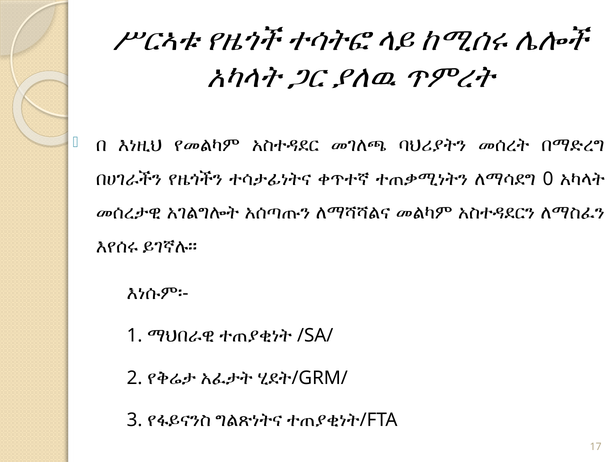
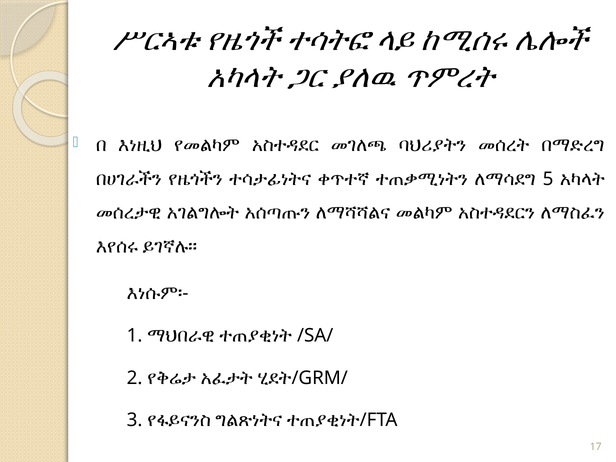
0: 0 -> 5
